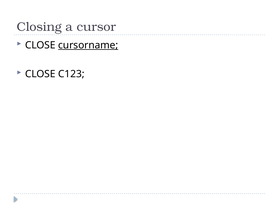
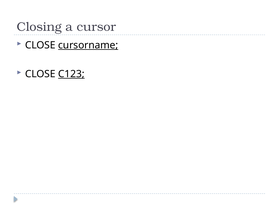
C123 underline: none -> present
